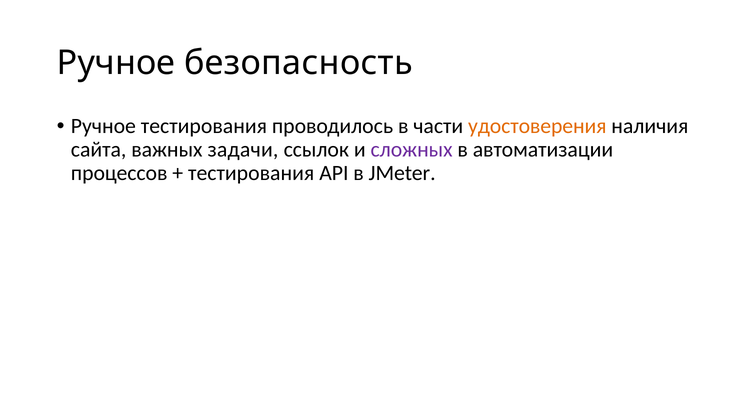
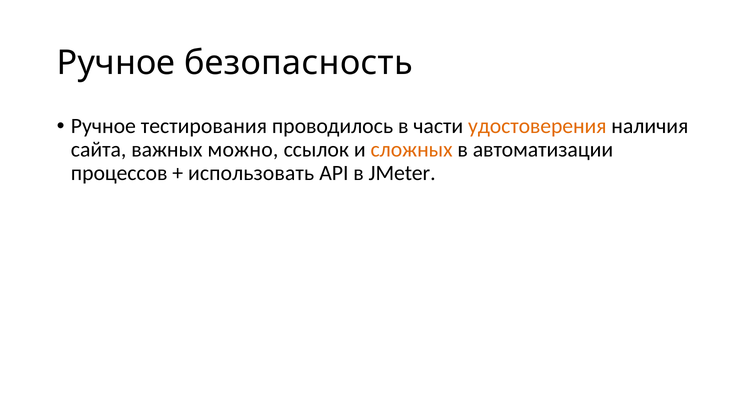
задачи: задачи -> можно
сложных colour: purple -> orange
тестирования at (251, 173): тестирования -> использовать
